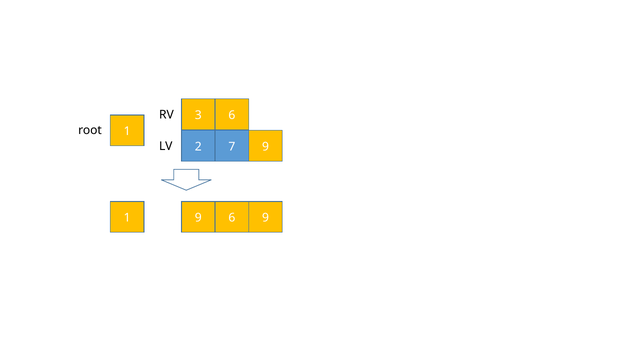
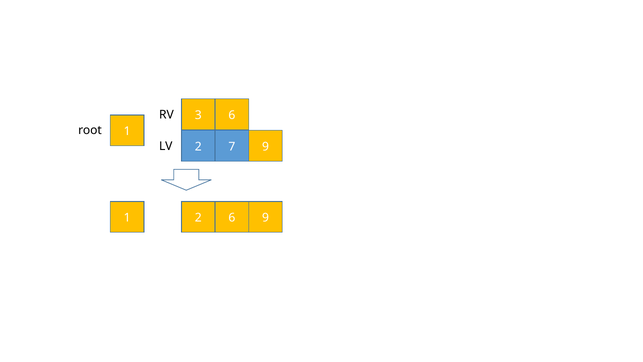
1 9: 9 -> 2
